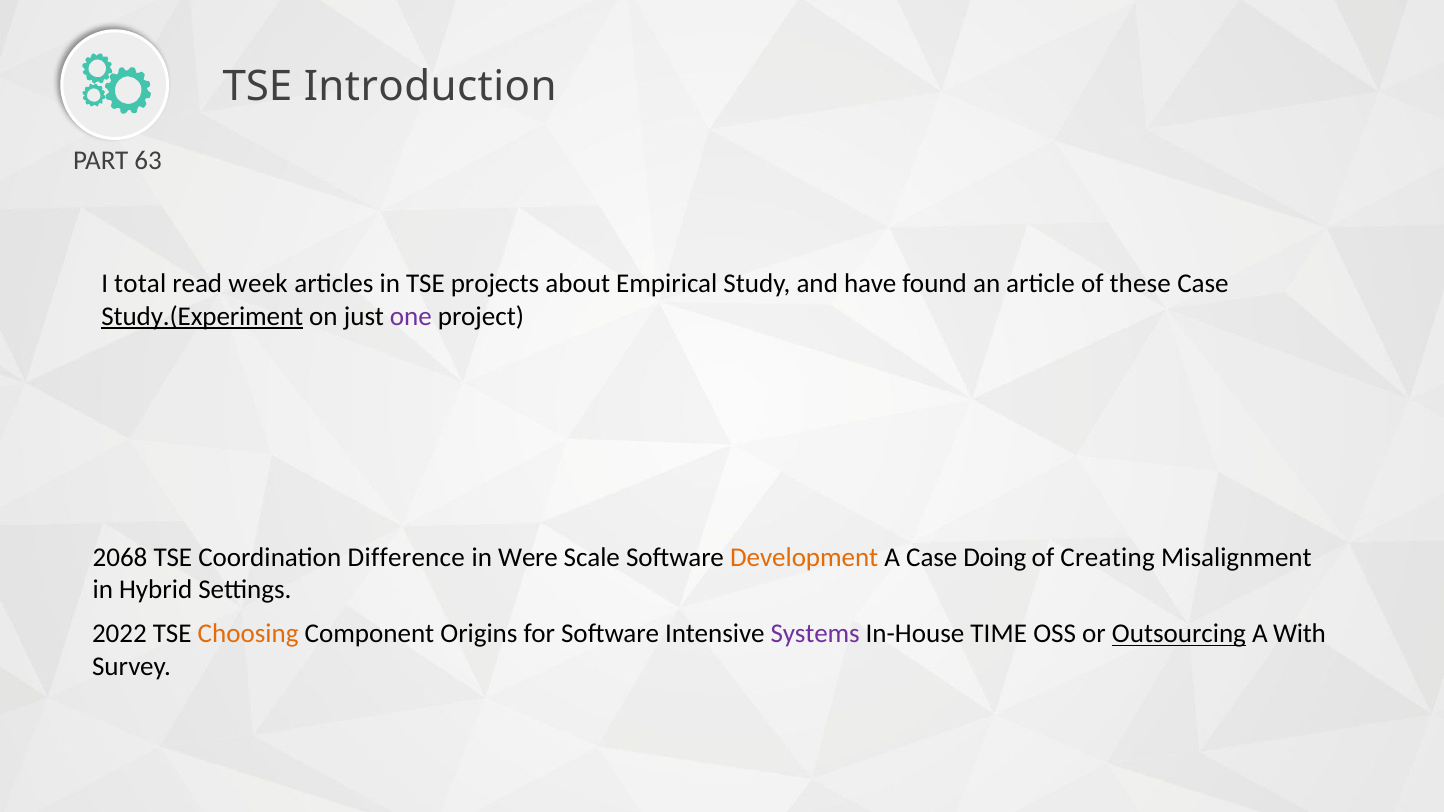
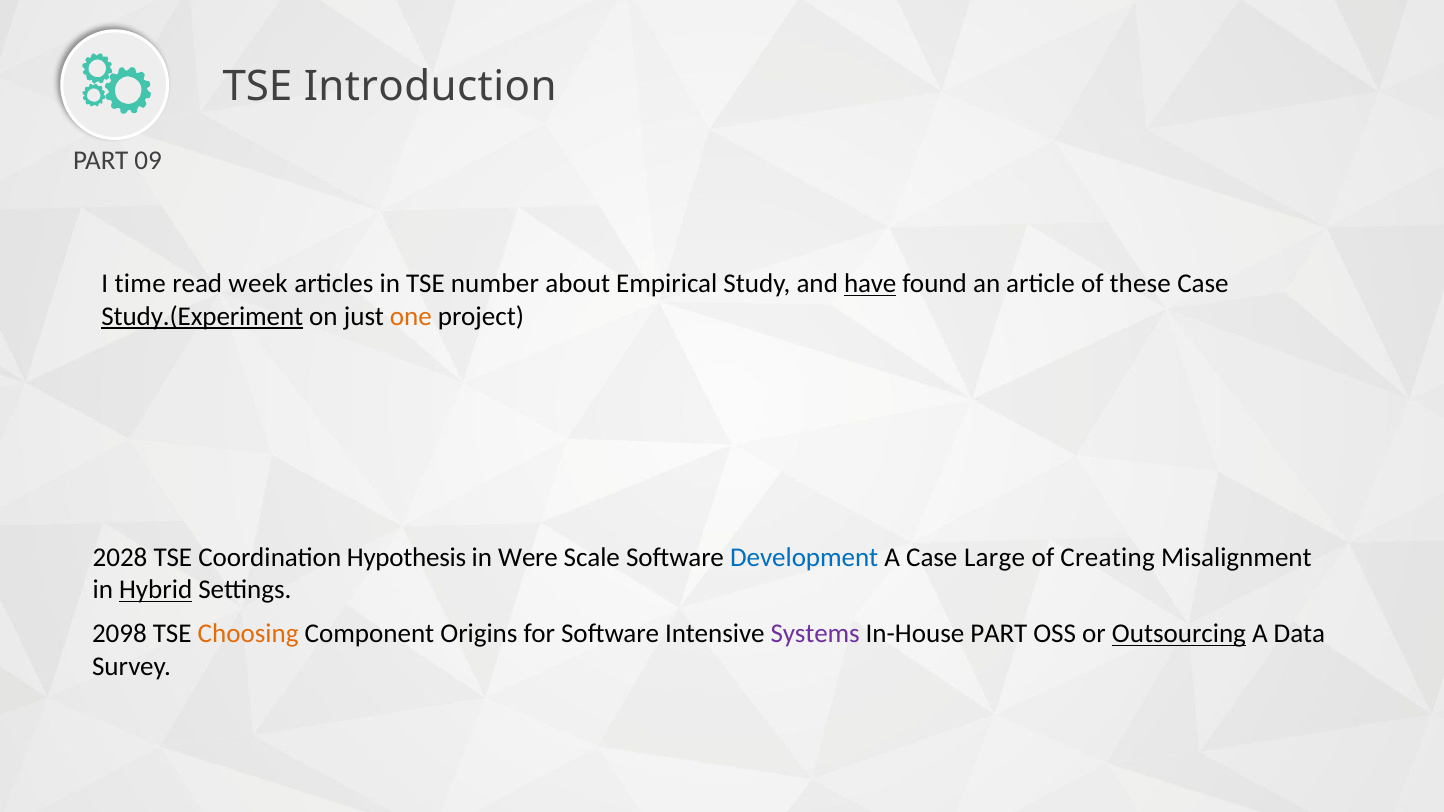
63: 63 -> 09
total: total -> time
projects: projects -> number
have underline: none -> present
one colour: purple -> orange
2068: 2068 -> 2028
Difference: Difference -> Hypothesis
Development colour: orange -> blue
Doing: Doing -> Large
Hybrid underline: none -> present
2022: 2022 -> 2098
In-House TIME: TIME -> PART
With: With -> Data
